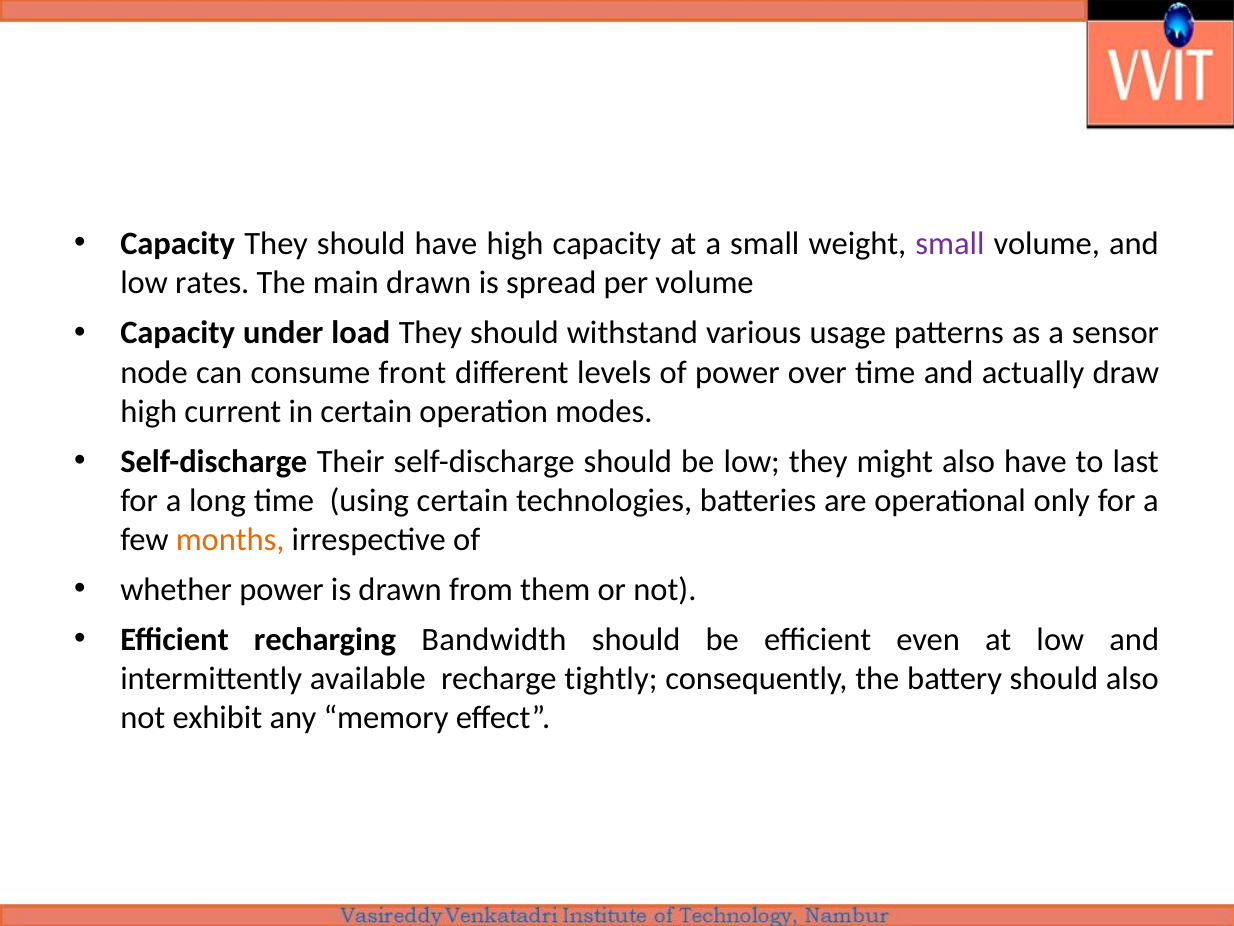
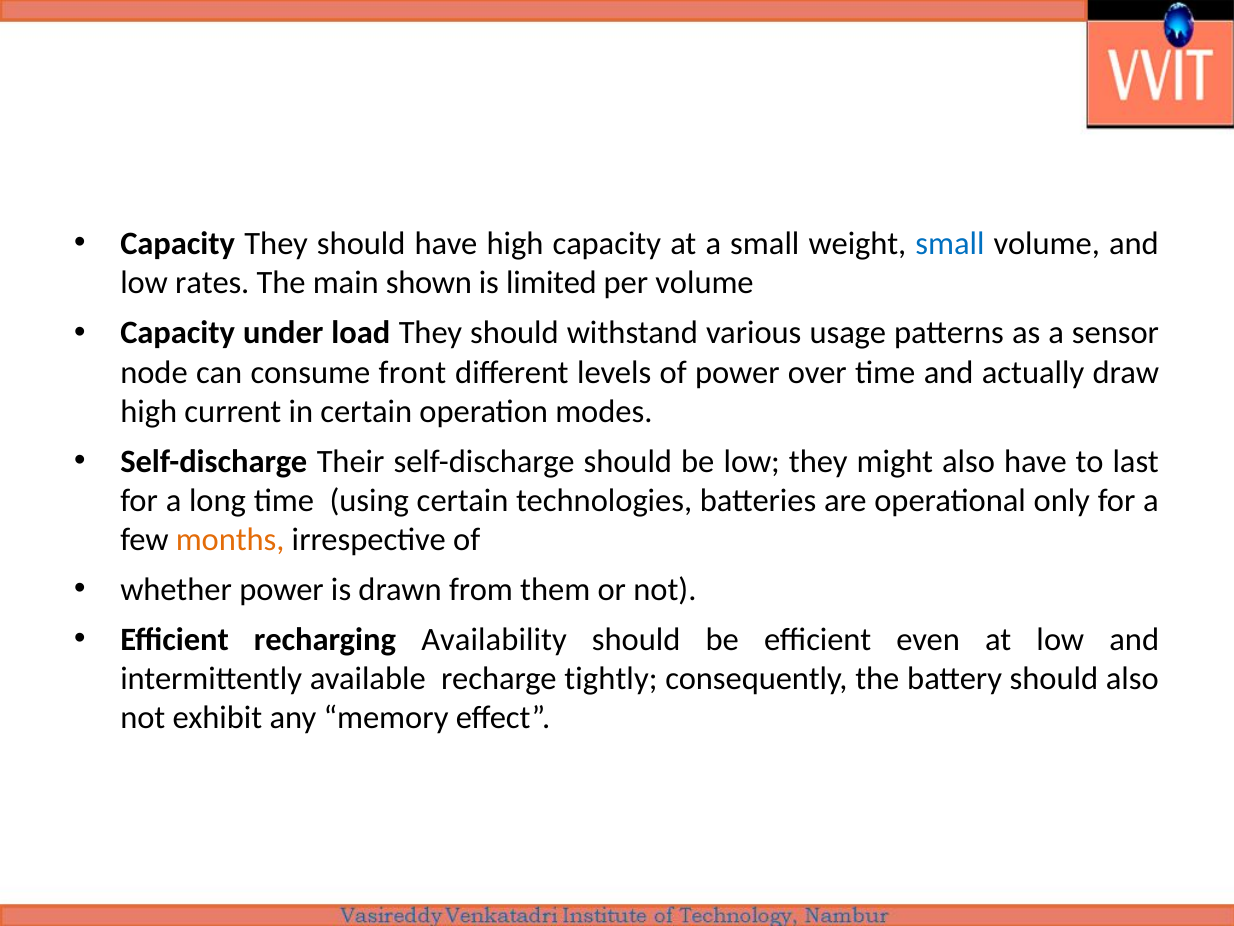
small at (950, 244) colour: purple -> blue
main drawn: drawn -> shown
spread: spread -> limited
Bandwidth: Bandwidth -> Availability
